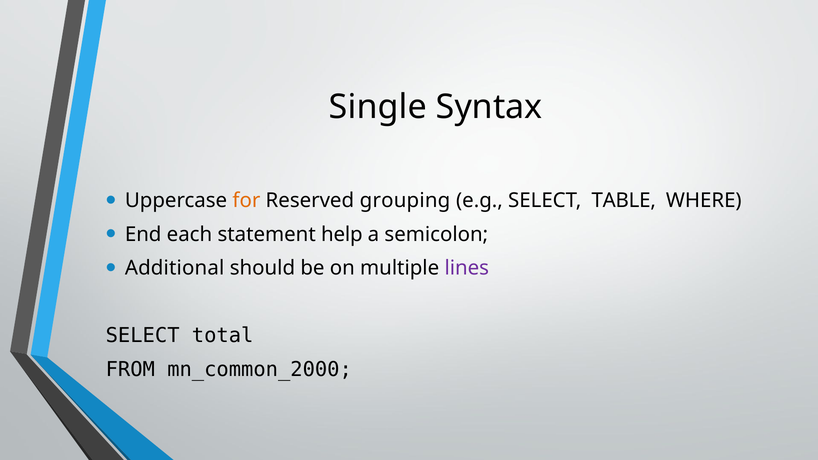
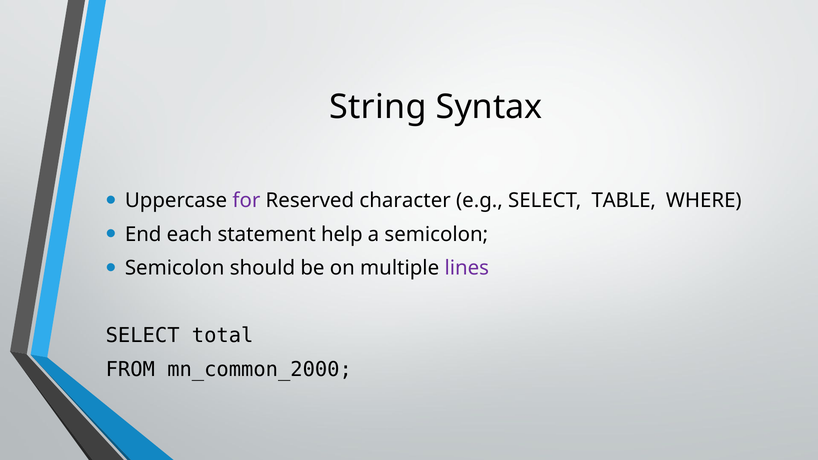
Single: Single -> String
for colour: orange -> purple
grouping: grouping -> character
Additional at (175, 268): Additional -> Semicolon
